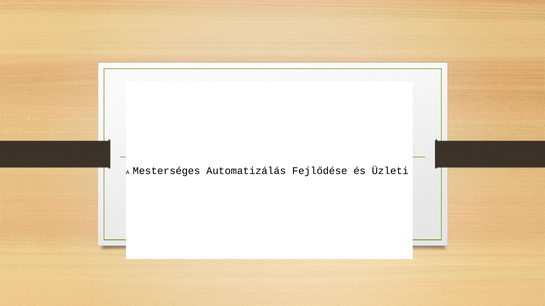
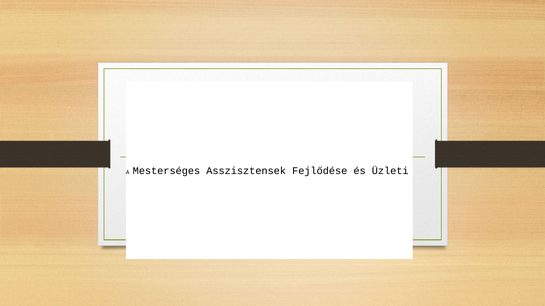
Automatizálás: Automatizálás -> Asszisztensek
